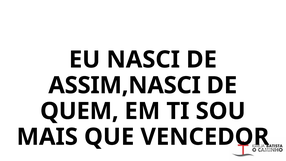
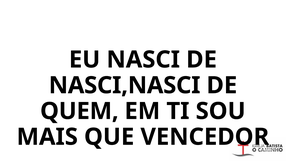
ASSIM,NASCI: ASSIM,NASCI -> NASCI,NASCI
